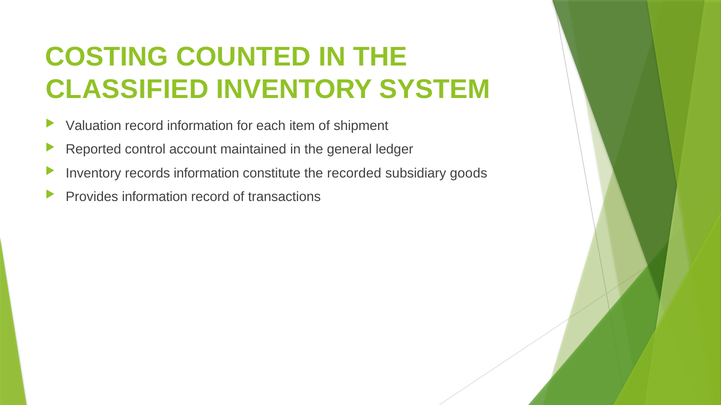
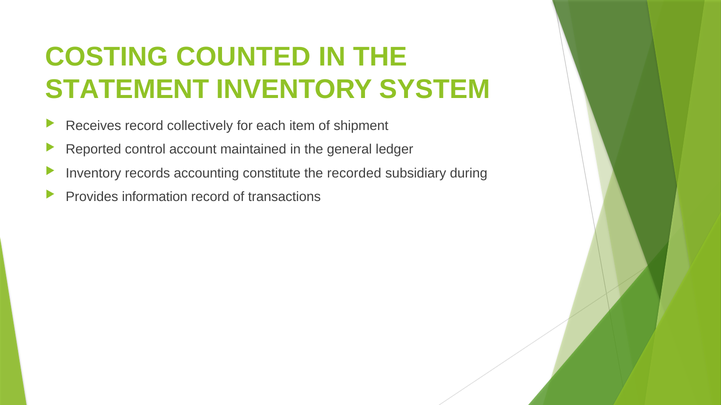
CLASSIFIED: CLASSIFIED -> STATEMENT
Valuation: Valuation -> Receives
record information: information -> collectively
records information: information -> accounting
goods: goods -> during
